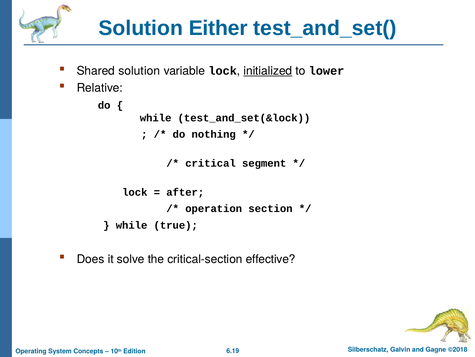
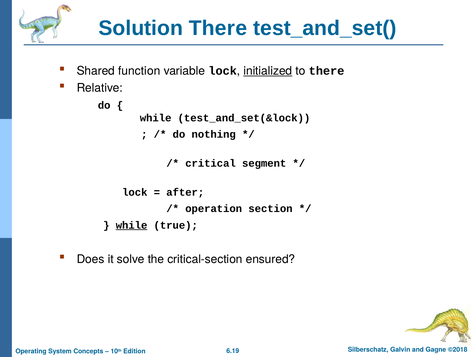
Solution Either: Either -> There
Shared solution: solution -> function
to lower: lower -> there
while at (132, 225) underline: none -> present
effective: effective -> ensured
